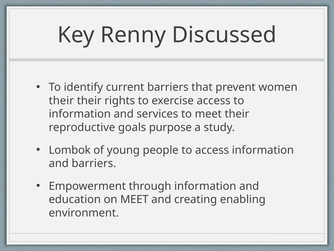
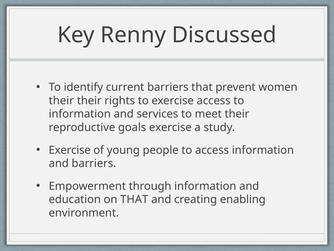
goals purpose: purpose -> exercise
Lombok at (70, 150): Lombok -> Exercise
on MEET: MEET -> THAT
